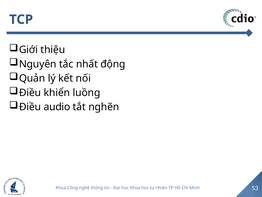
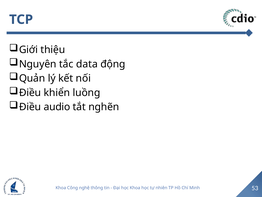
nhất: nhất -> data
